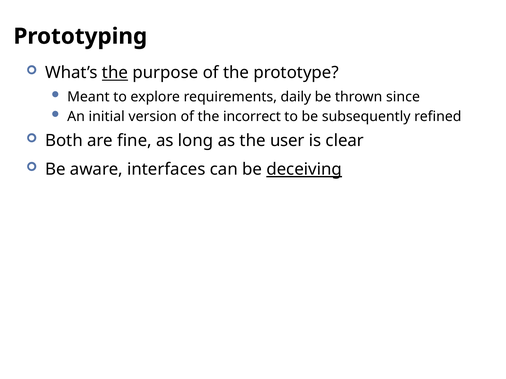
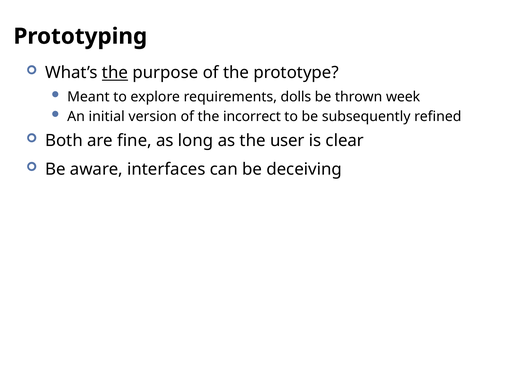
daily: daily -> dolls
since: since -> week
deceiving underline: present -> none
